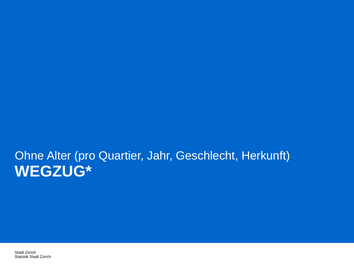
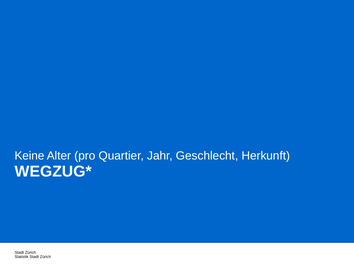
Ohne: Ohne -> Keine
